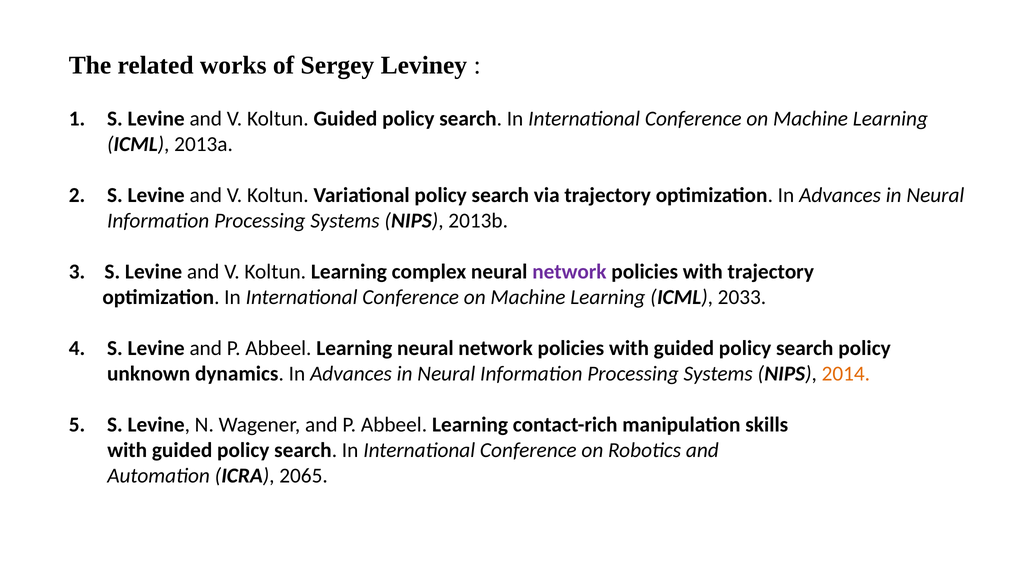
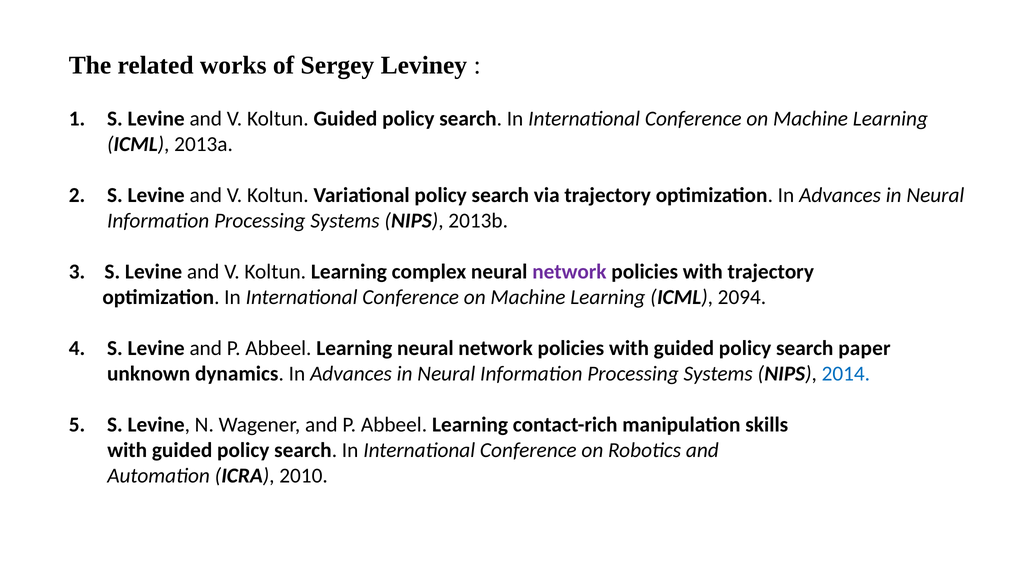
2033: 2033 -> 2094
search policy: policy -> paper
2014 colour: orange -> blue
2065: 2065 -> 2010
